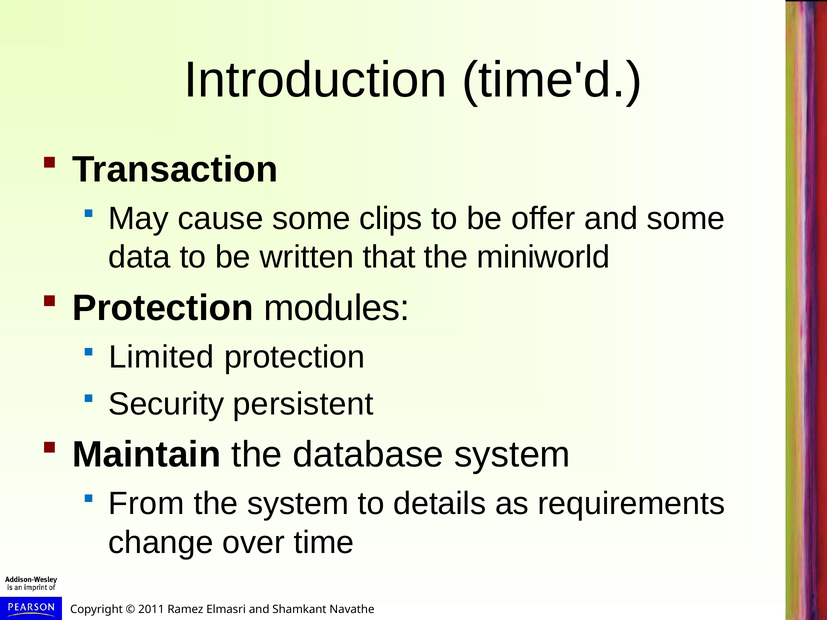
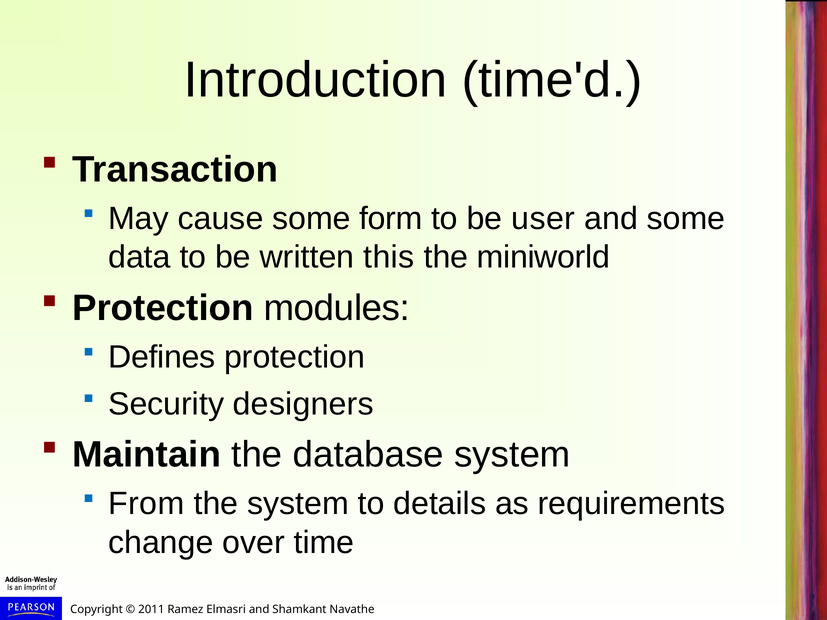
clips: clips -> form
offer: offer -> user
that: that -> this
Limited: Limited -> Defines
persistent: persistent -> designers
